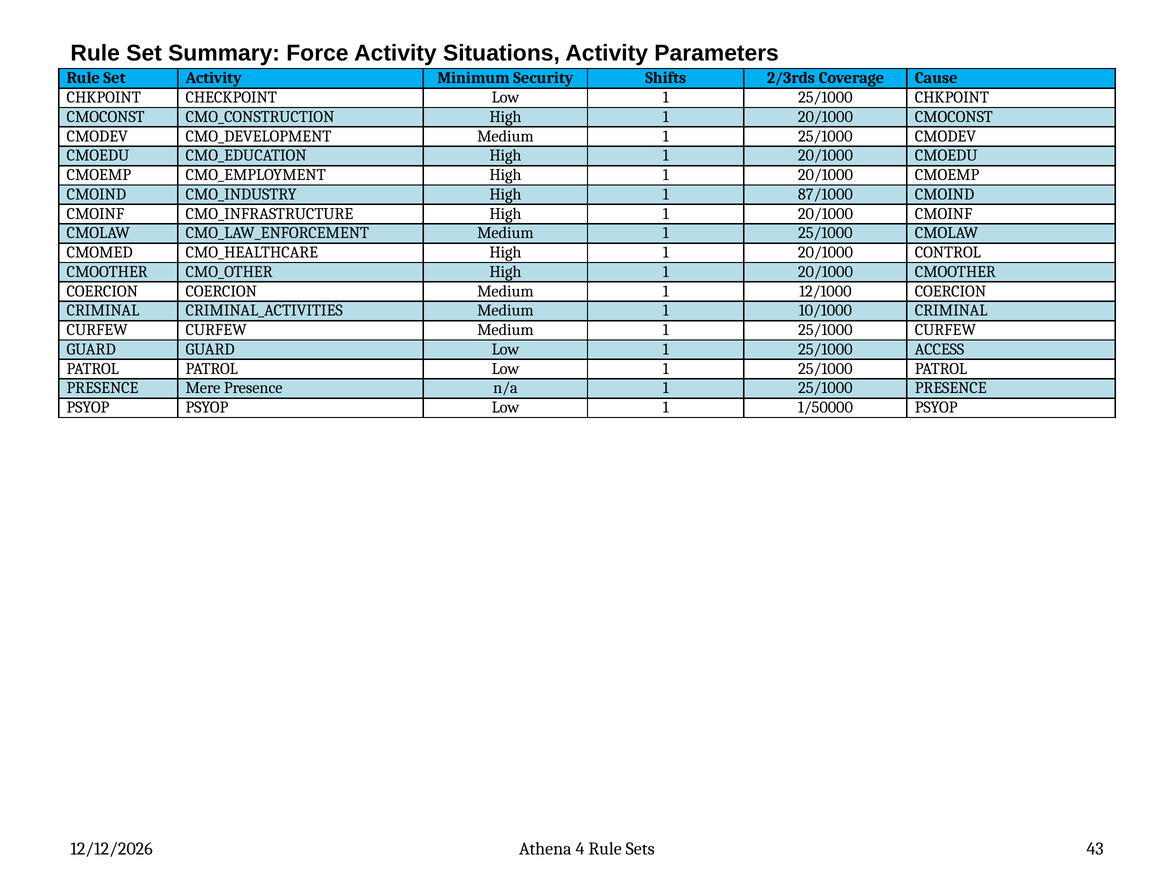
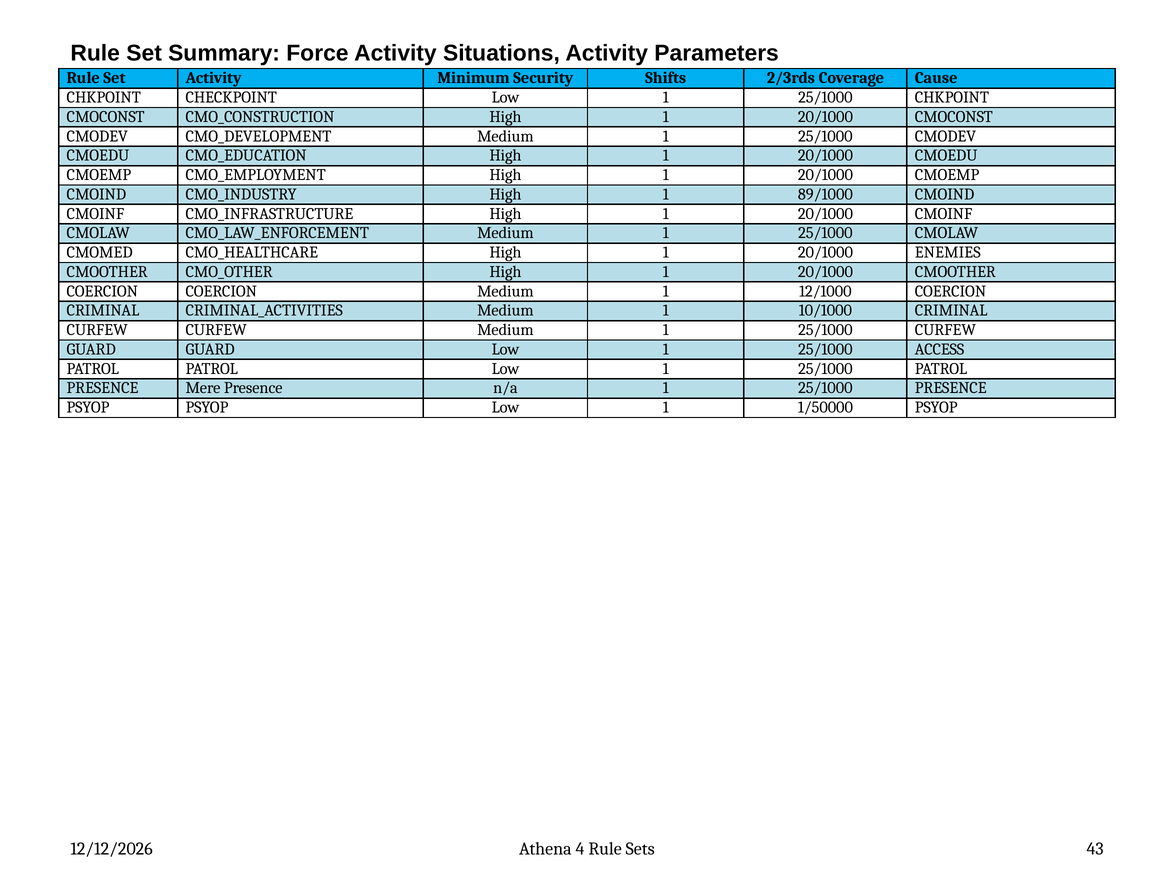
87/1000: 87/1000 -> 89/1000
CONTROL: CONTROL -> ENEMIES
